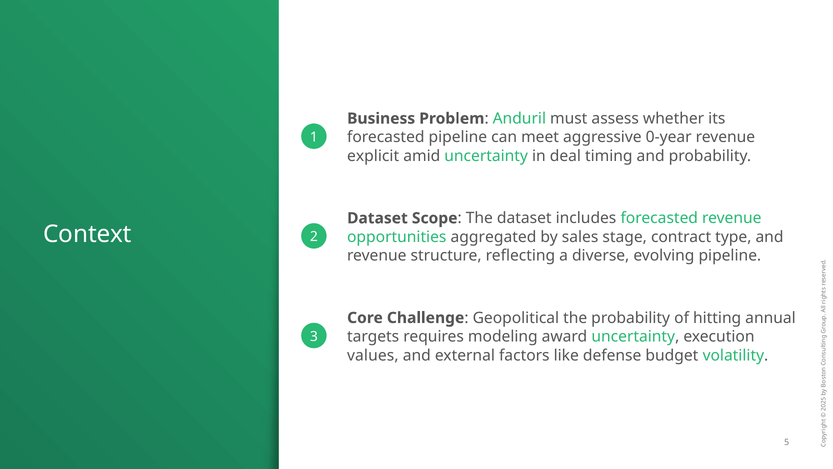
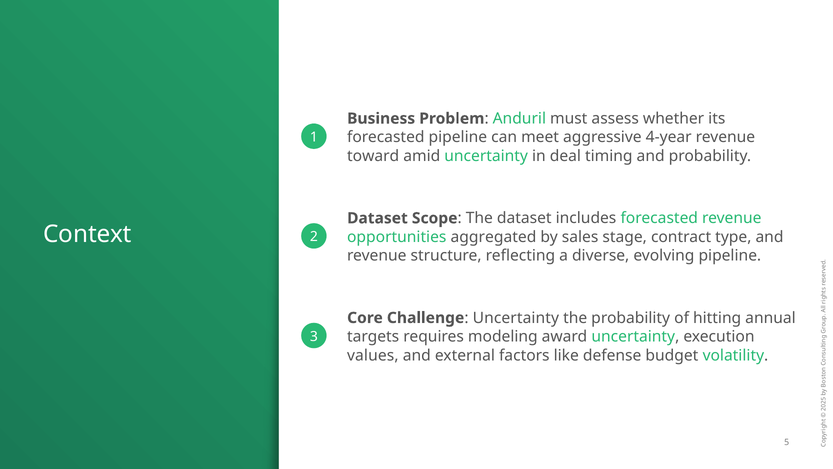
0-year: 0-year -> 4-year
explicit: explicit -> toward
Geopolitical at (516, 318): Geopolitical -> Uncertainty
